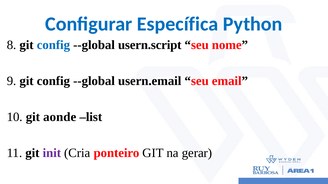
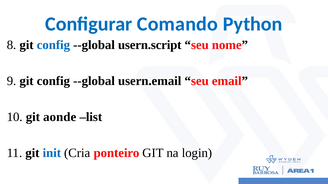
Específica: Específica -> Comando
init colour: purple -> blue
gerar: gerar -> login
